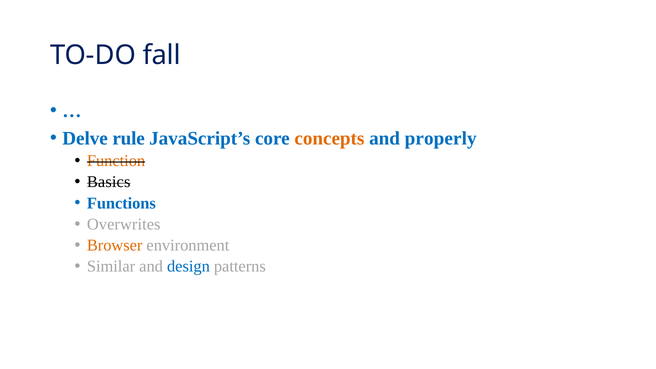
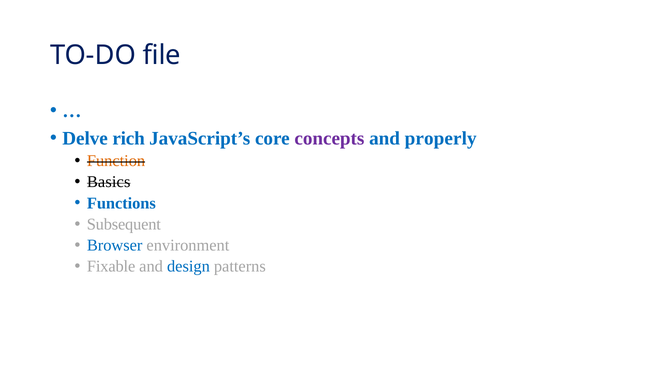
fall: fall -> file
rule: rule -> rich
concepts colour: orange -> purple
Overwrites: Overwrites -> Subsequent
Browser colour: orange -> blue
Similar: Similar -> Fixable
